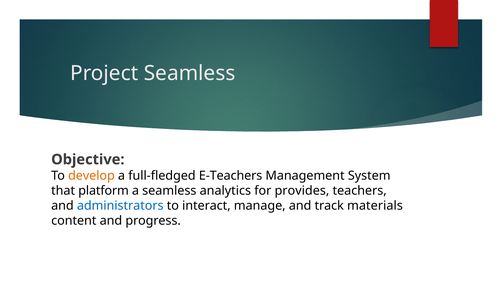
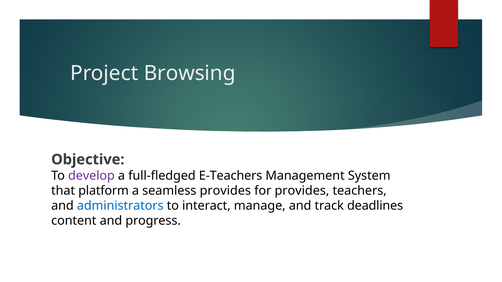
Project Seamless: Seamless -> Browsing
develop colour: orange -> purple
seamless analytics: analytics -> provides
materials: materials -> deadlines
